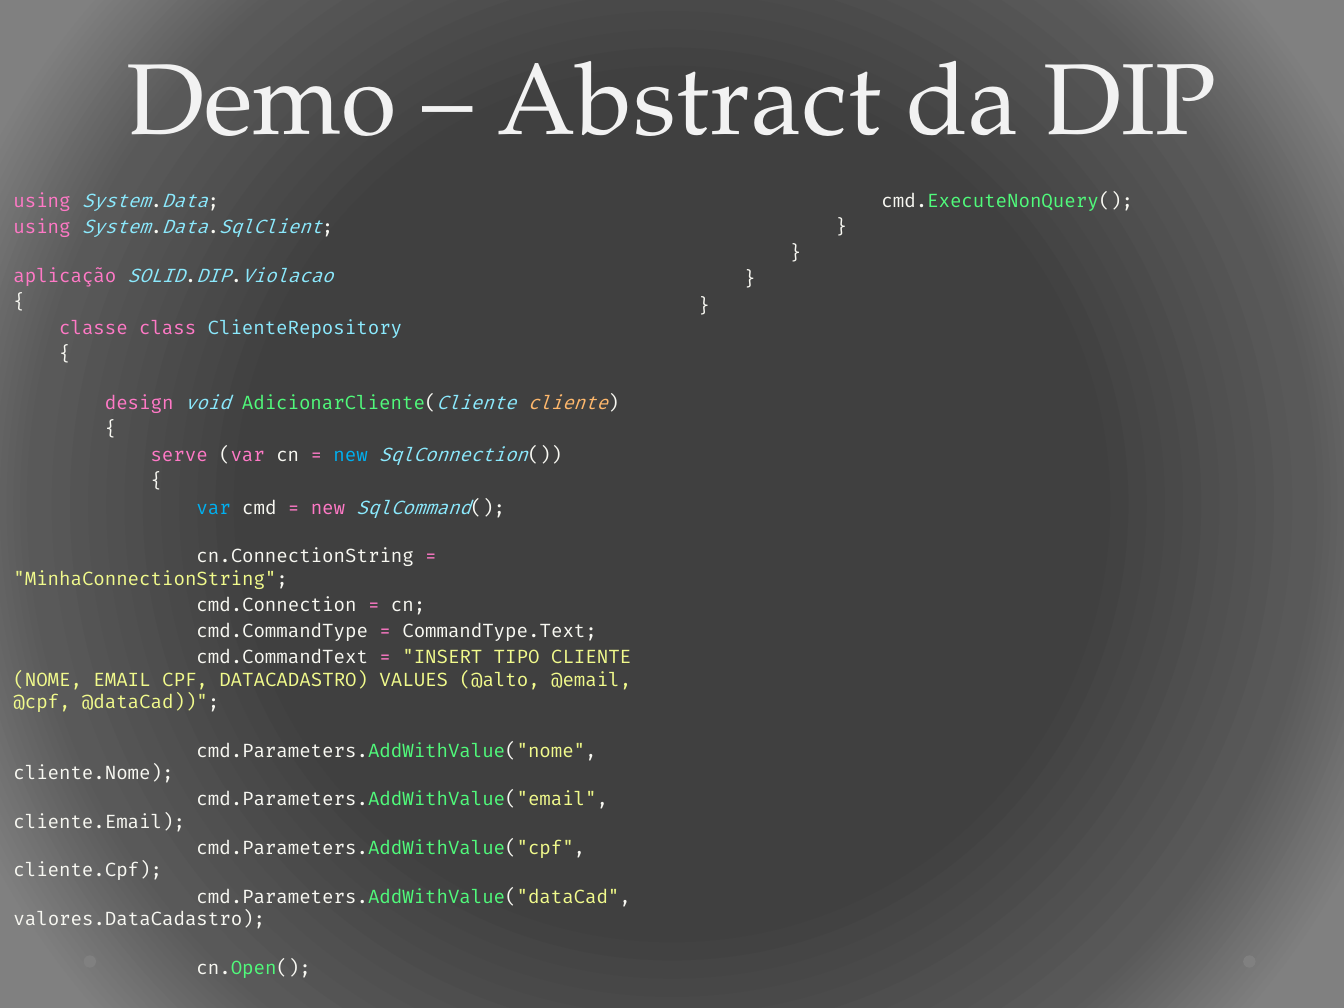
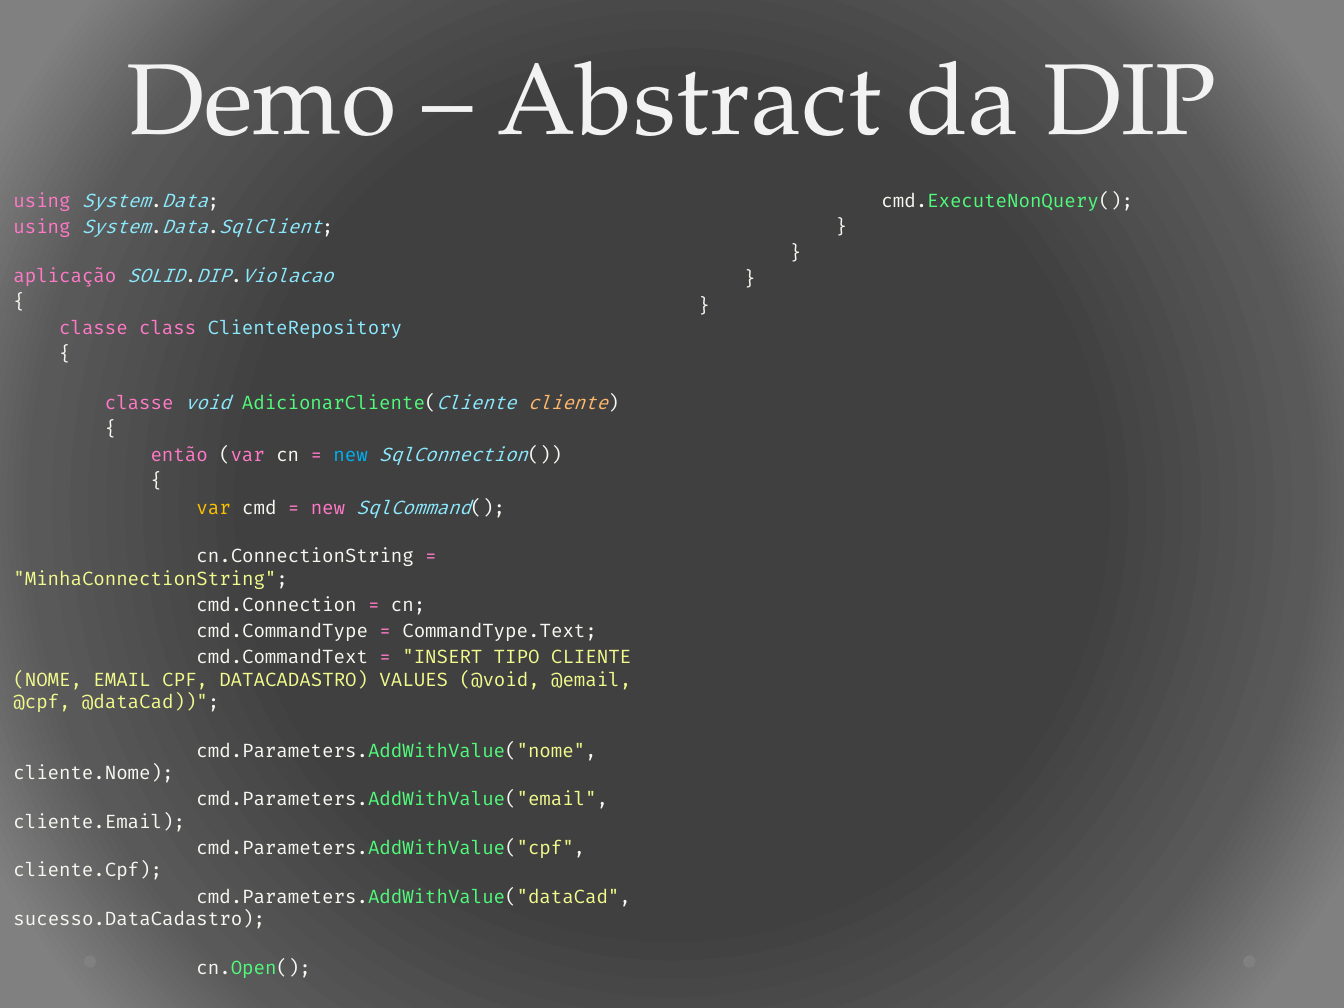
design at (139, 403): design -> classe
serve: serve -> então
var at (214, 508) colour: light blue -> yellow
@alto: @alto -> @void
valores.DataCadastro: valores.DataCadastro -> sucesso.DataCadastro
